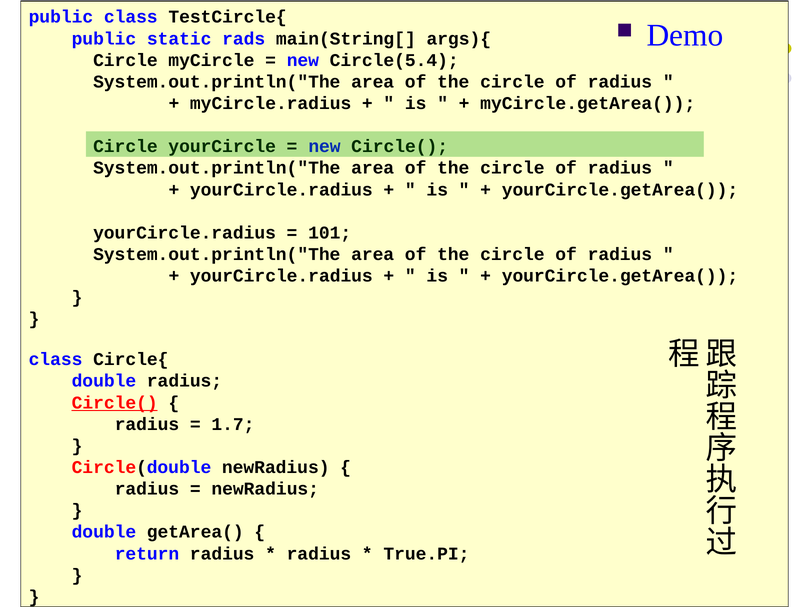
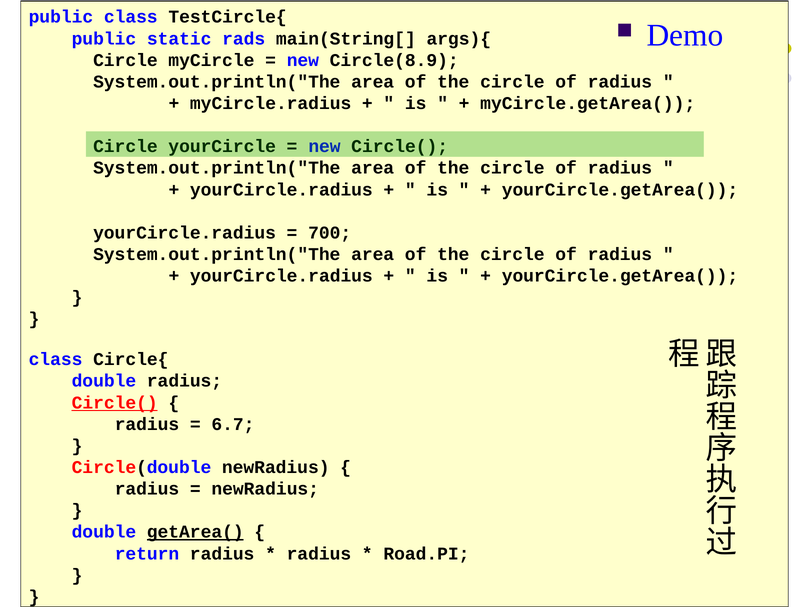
Circle(5.4: Circle(5.4 -> Circle(8.9
101: 101 -> 700
1.7: 1.7 -> 6.7
getArea( underline: none -> present
True.PI: True.PI -> Road.PI
